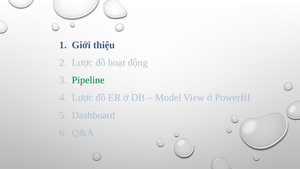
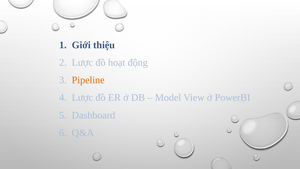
Pipeline colour: green -> orange
